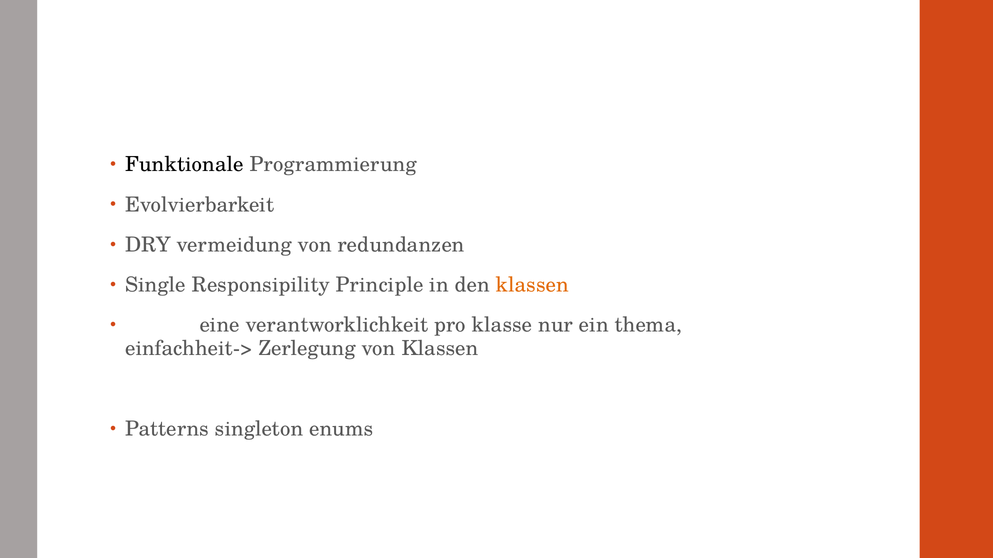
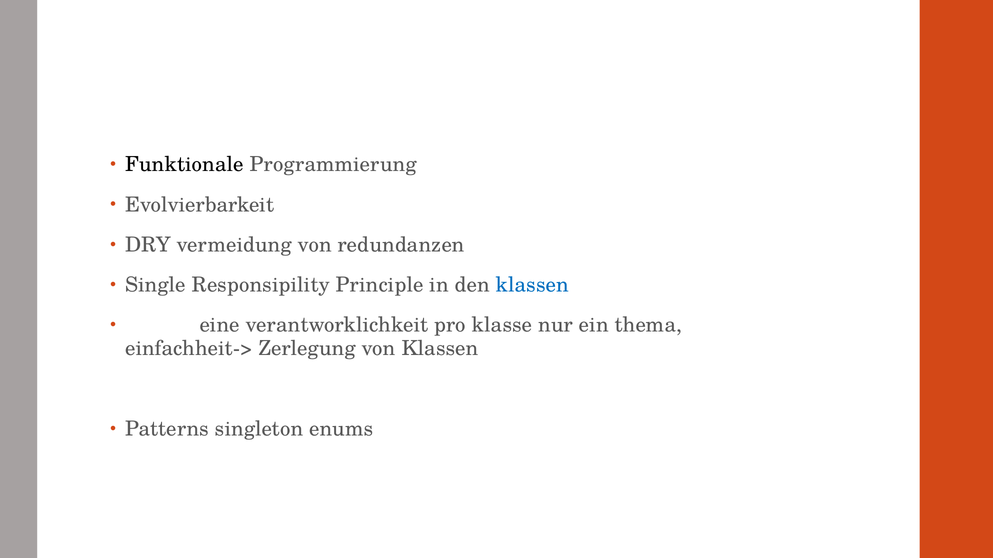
klassen at (532, 285) colour: orange -> blue
